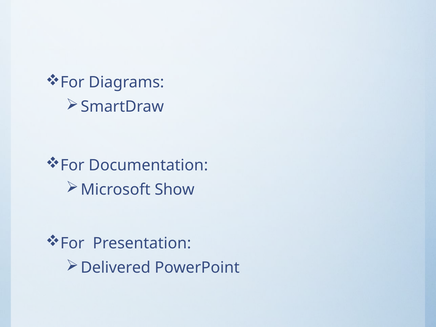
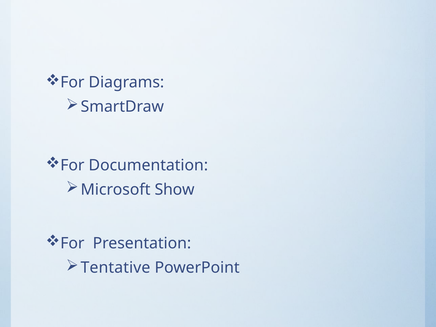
Delivered: Delivered -> Tentative
